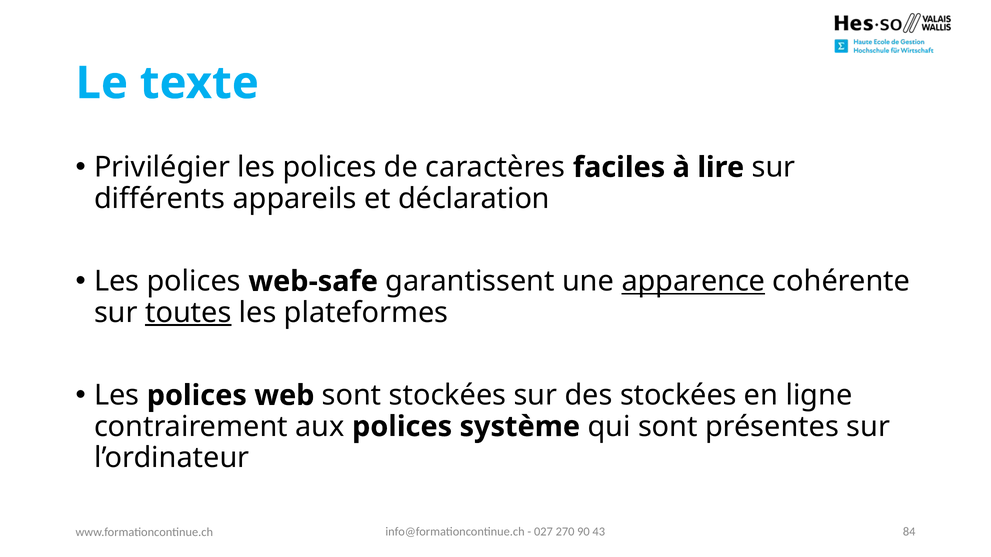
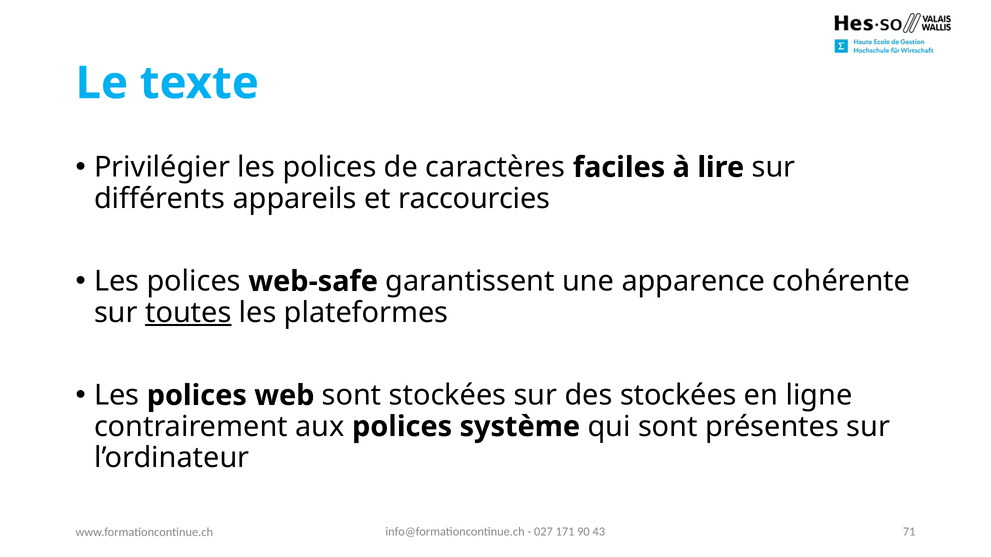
déclaration: déclaration -> raccourcies
apparence underline: present -> none
270: 270 -> 171
84: 84 -> 71
